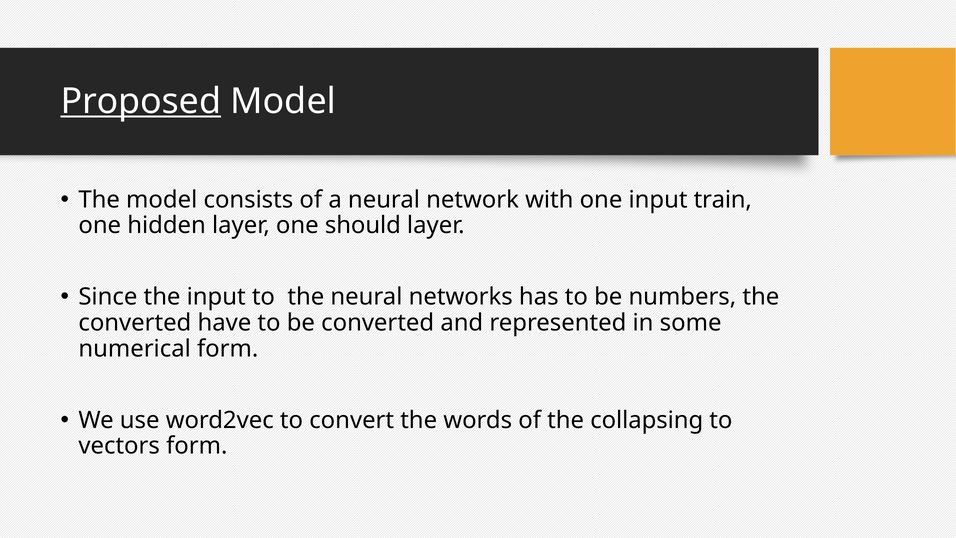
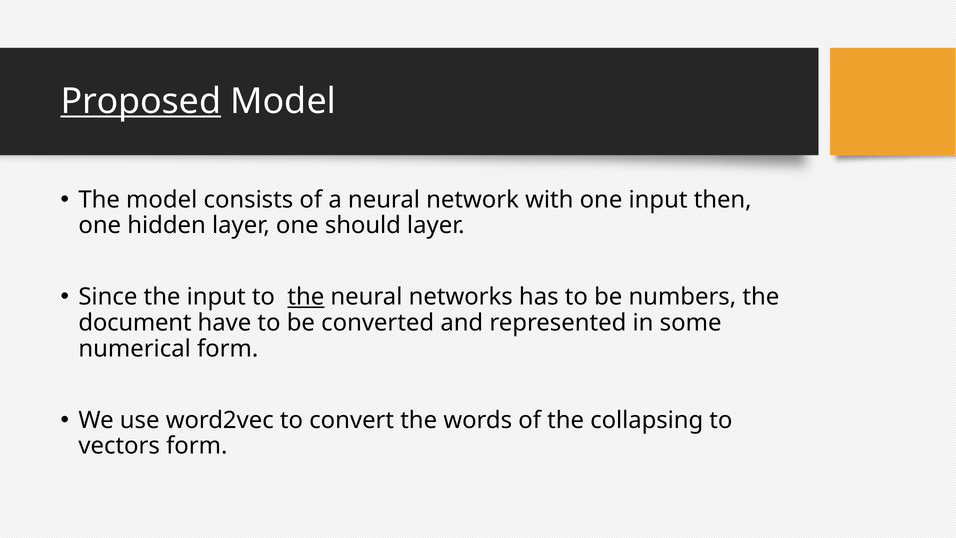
train: train -> then
the at (306, 297) underline: none -> present
converted at (135, 323): converted -> document
